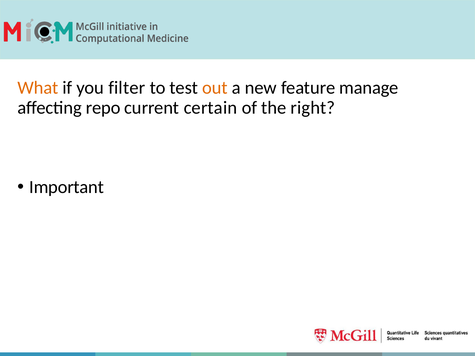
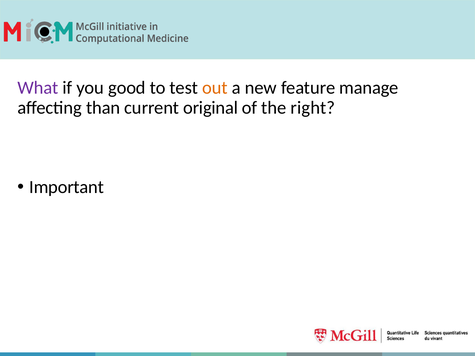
What colour: orange -> purple
filter: filter -> good
repo: repo -> than
certain: certain -> original
